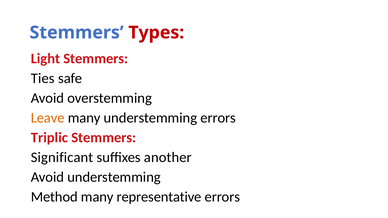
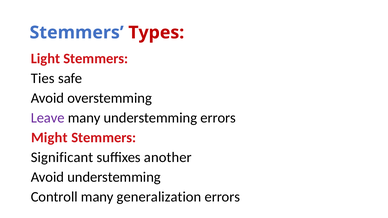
Leave colour: orange -> purple
Triplic: Triplic -> Might
Method: Method -> Controll
representative: representative -> generalization
